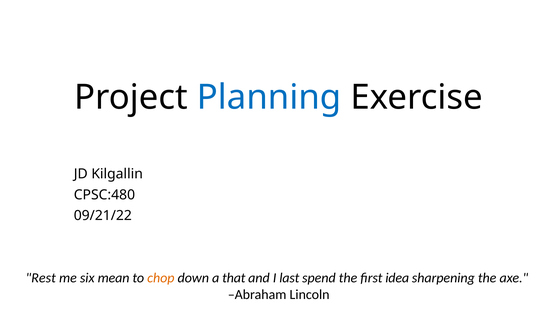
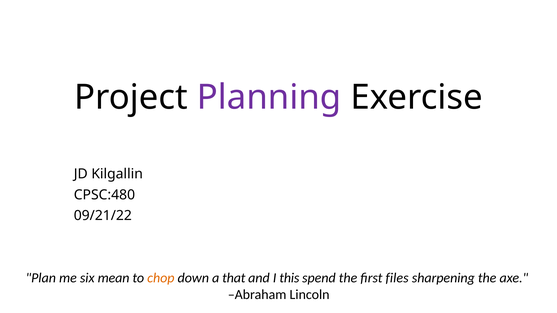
Planning colour: blue -> purple
Rest: Rest -> Plan
last: last -> this
idea: idea -> files
